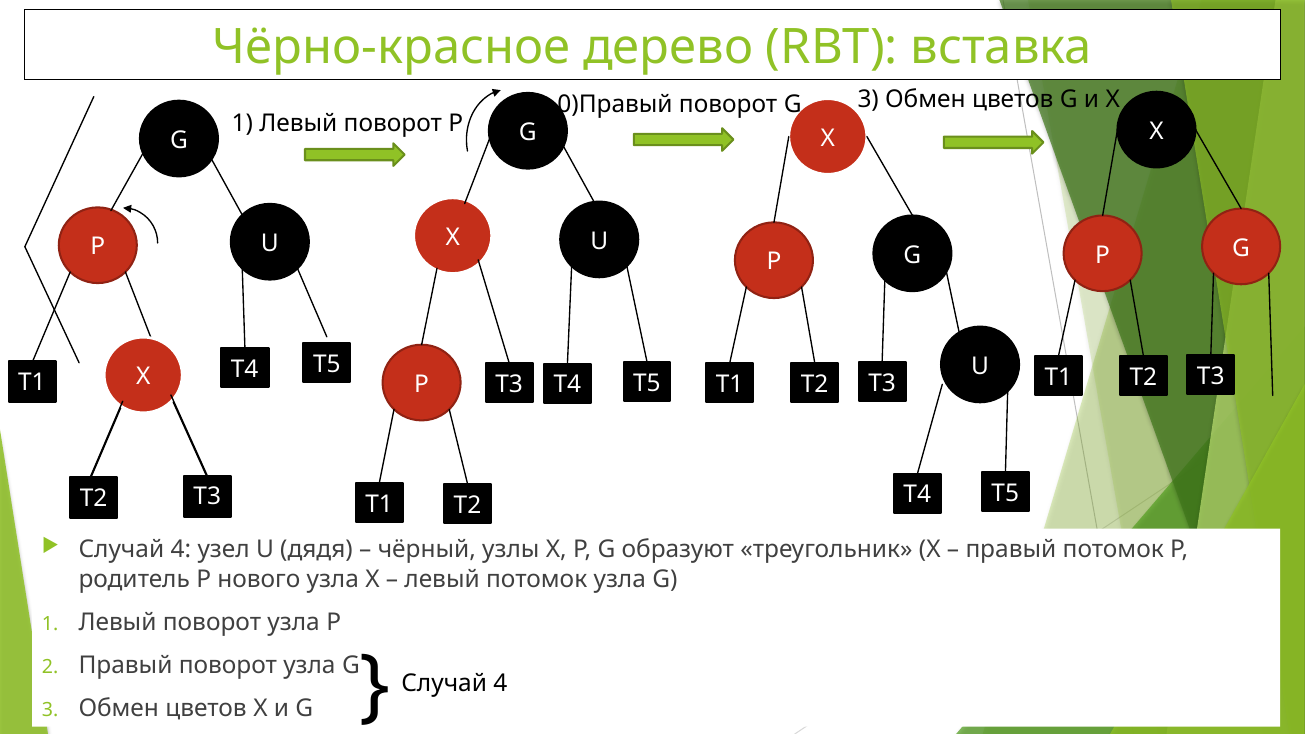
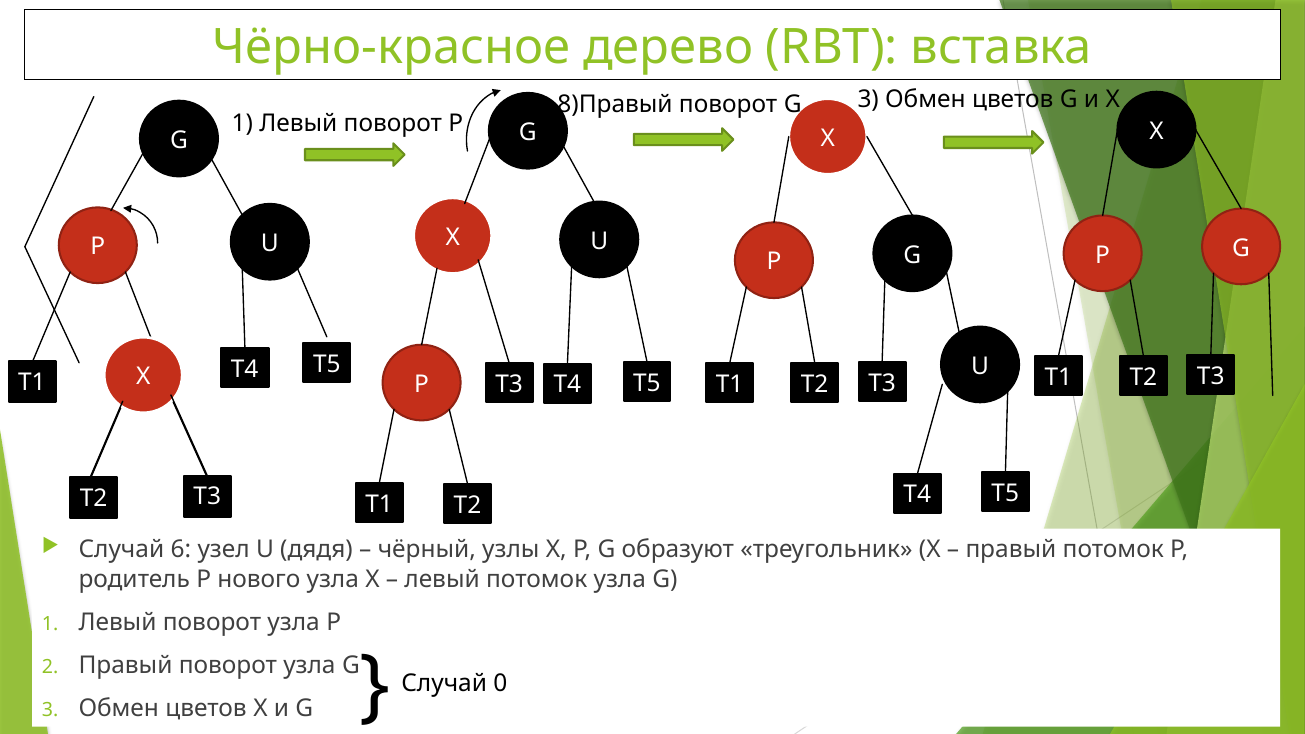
0)Правый: 0)Правый -> 8)Правый
4 at (181, 550): 4 -> 6
4 at (500, 683): 4 -> 0
